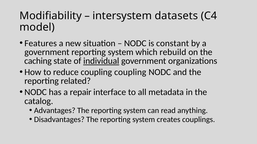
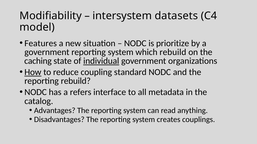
constant: constant -> prioritize
How underline: none -> present
coupling coupling: coupling -> standard
reporting related: related -> rebuild
repair: repair -> refers
